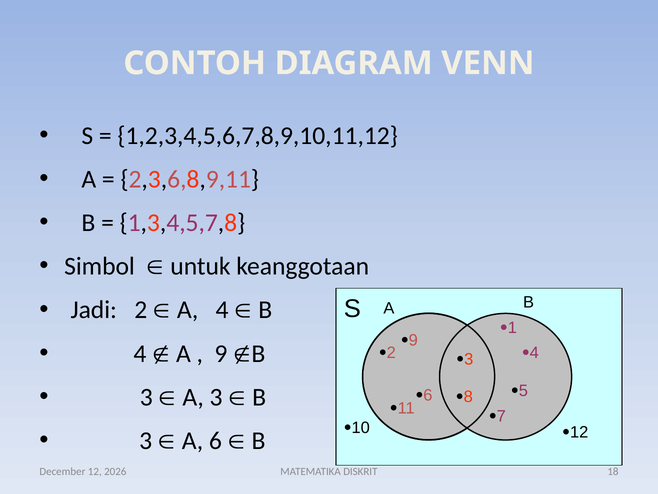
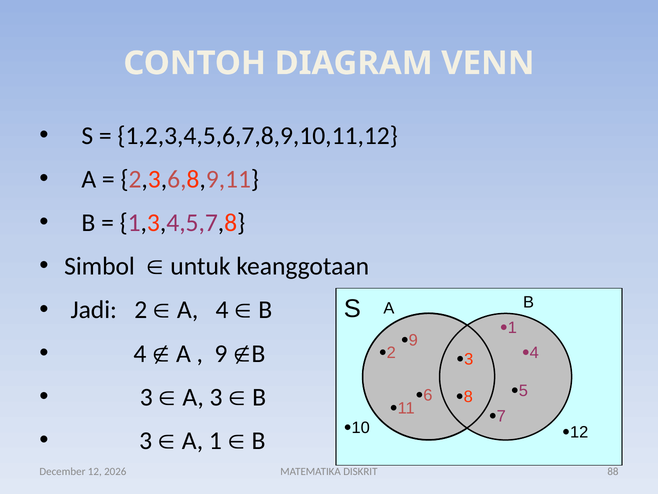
6: 6 -> 1
18: 18 -> 88
